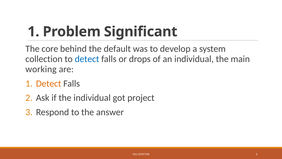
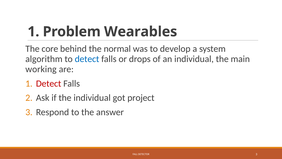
Significant: Significant -> Wearables
default: default -> normal
collection: collection -> algorithm
Detect at (49, 83) colour: orange -> red
